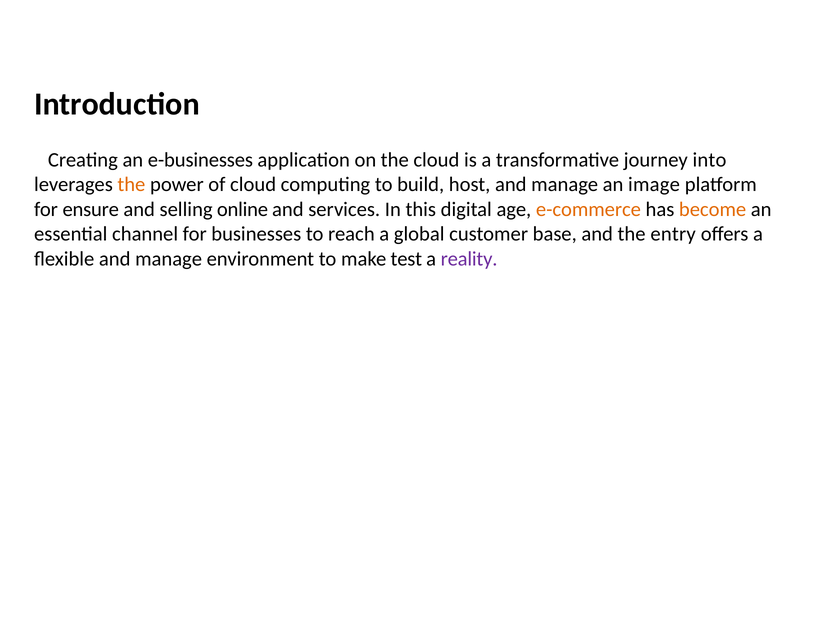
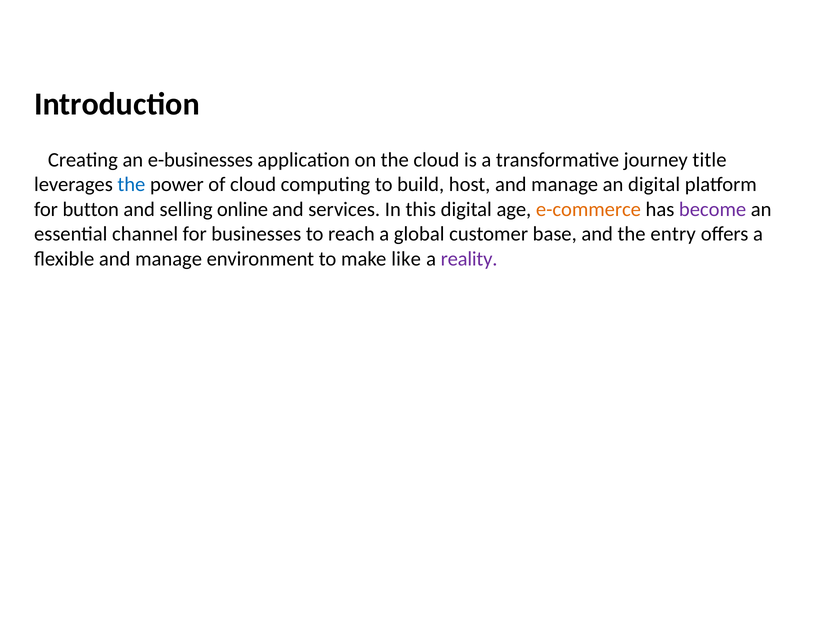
into: into -> title
the at (131, 184) colour: orange -> blue
an image: image -> digital
ensure: ensure -> button
become colour: orange -> purple
test: test -> like
